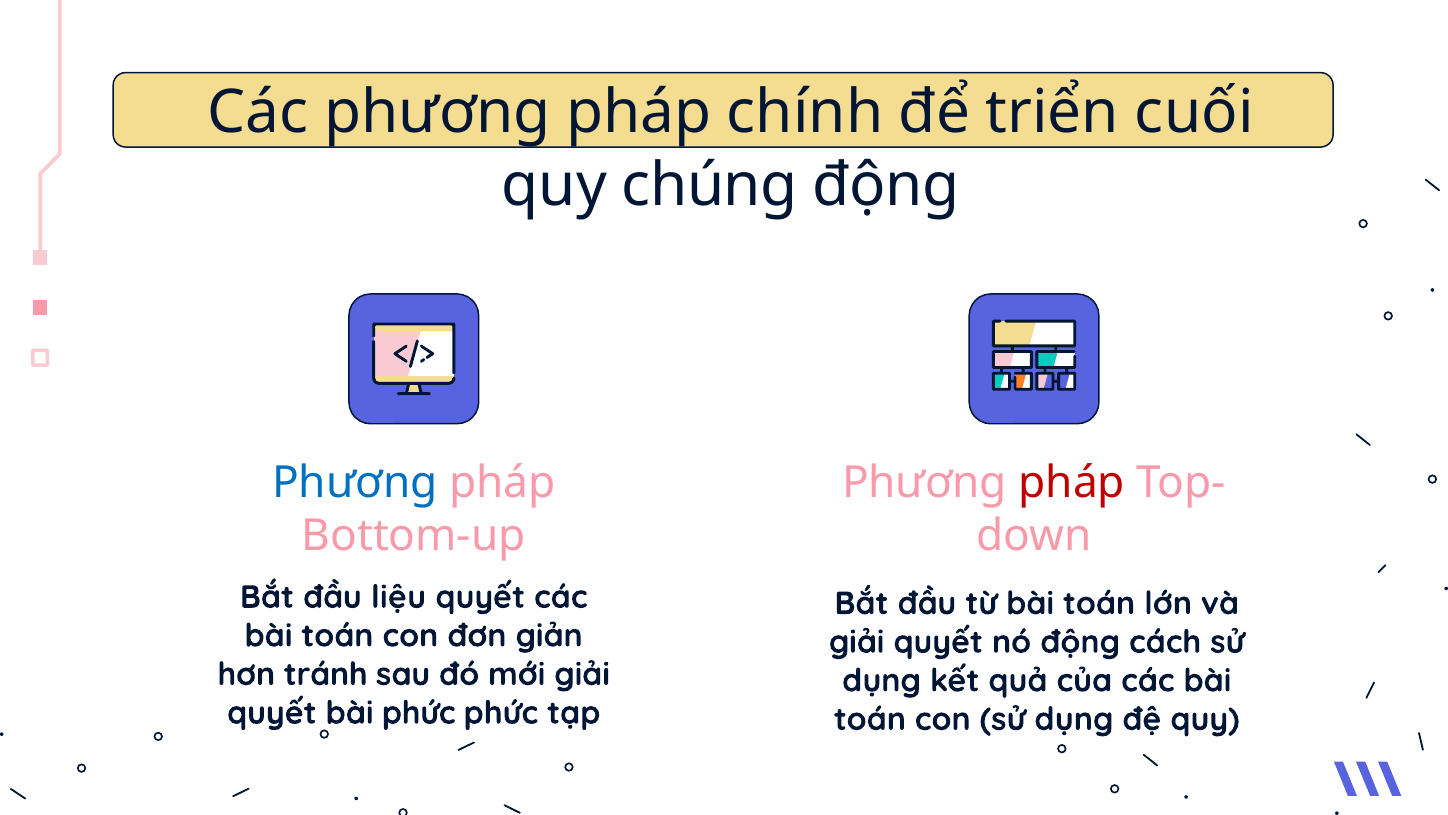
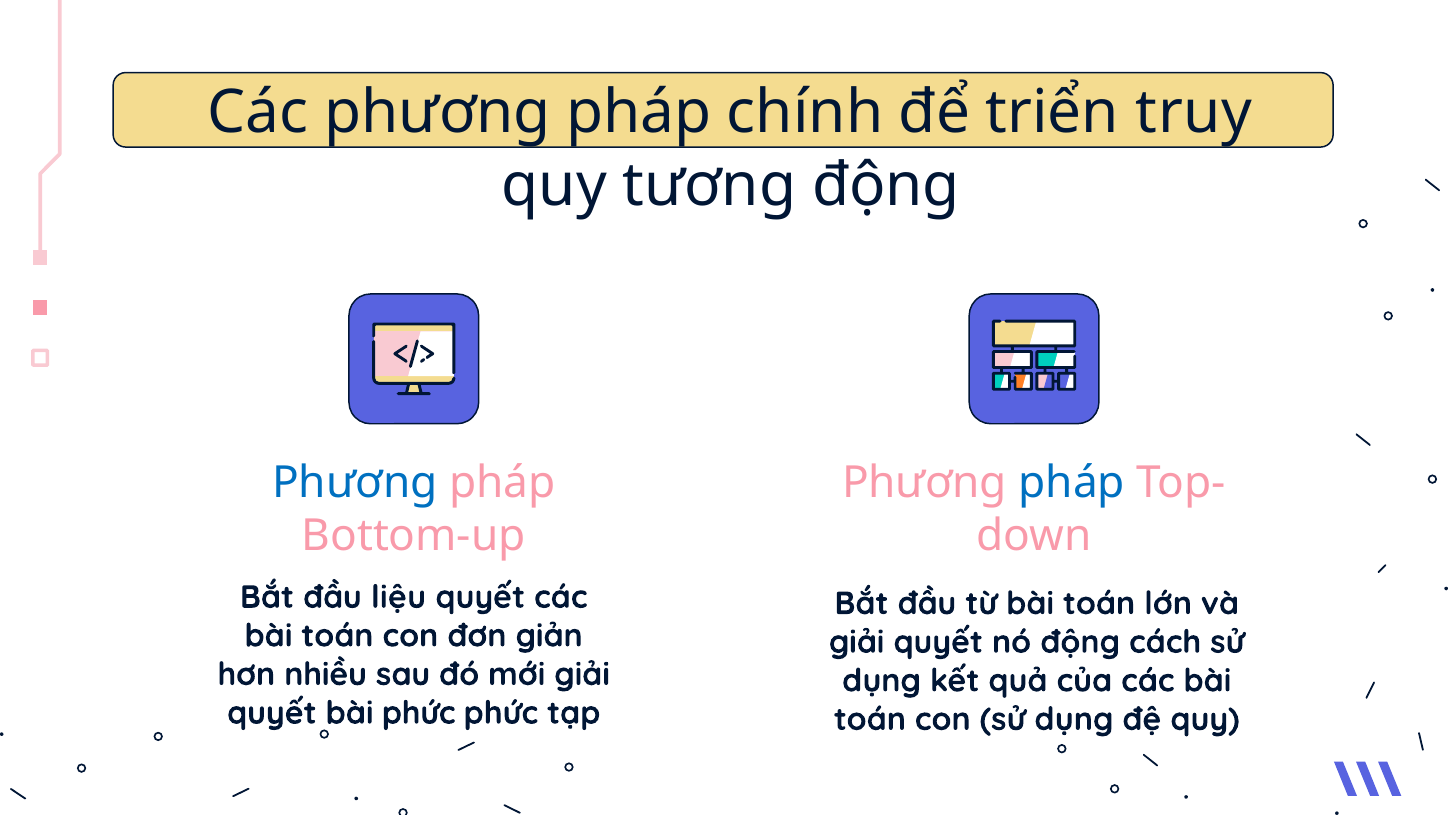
cuối: cuối -> truy
chúng: chúng -> tương
pháp at (1072, 482) colour: red -> blue
tránh: tránh -> nhiều
